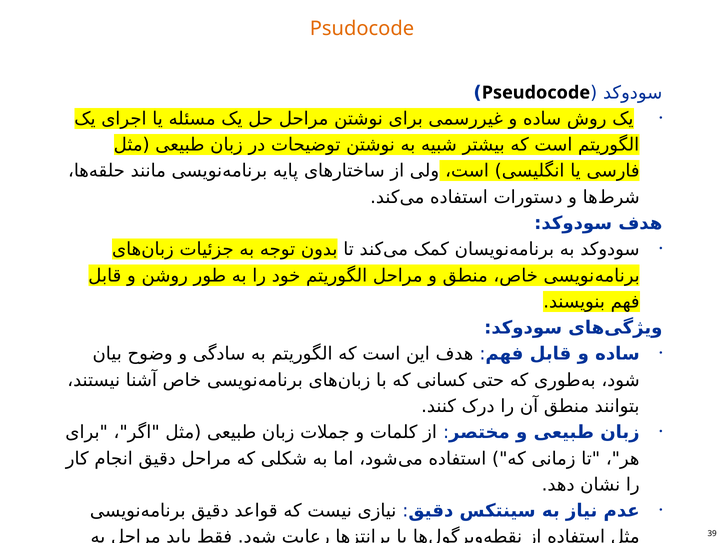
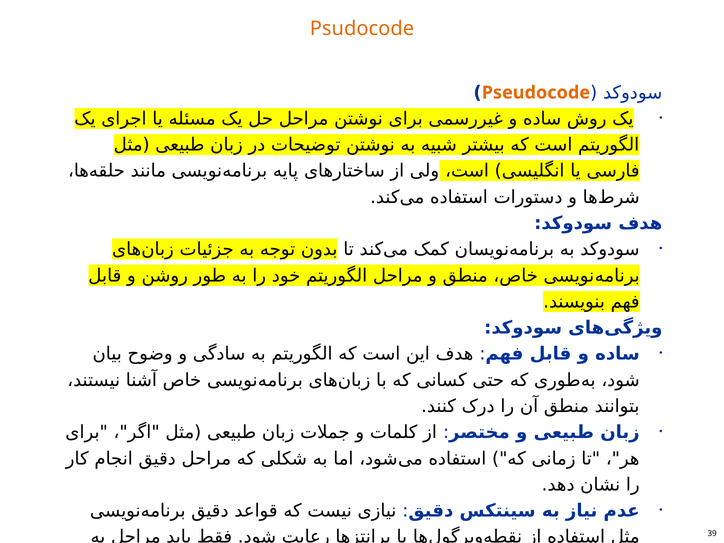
Pseudocode colour: black -> orange
